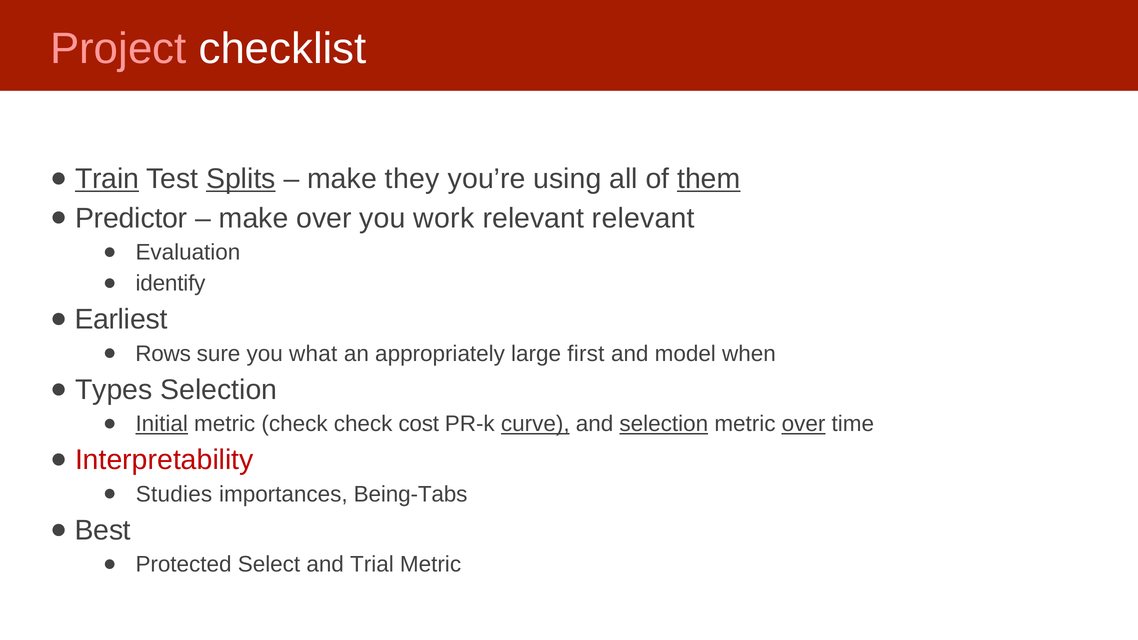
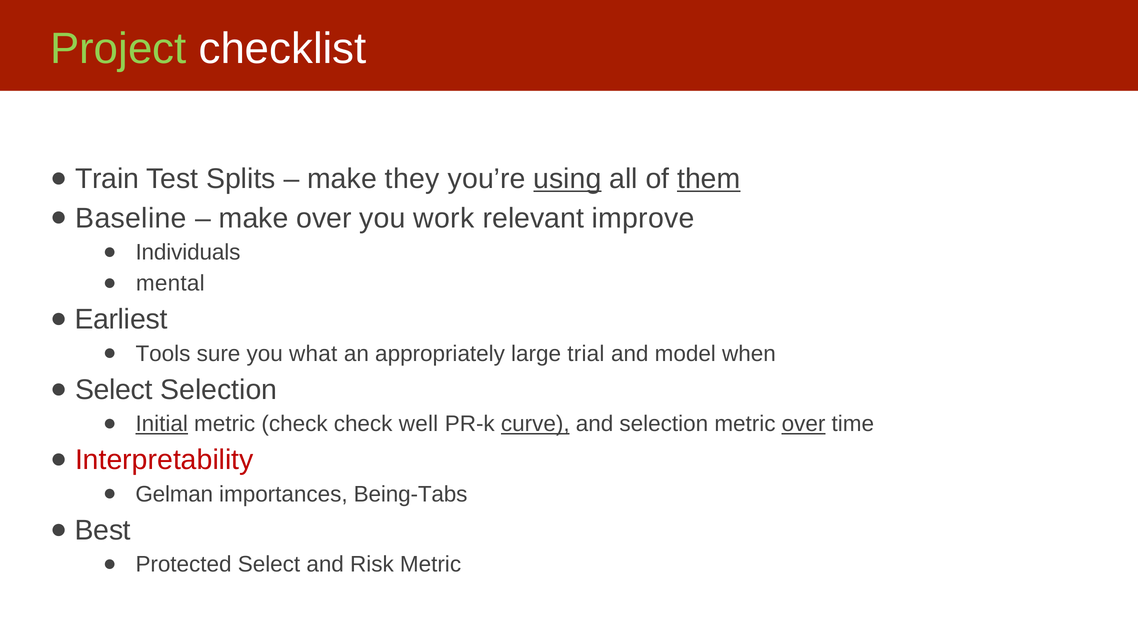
Project colour: pink -> light green
Train underline: present -> none
Splits underline: present -> none
using underline: none -> present
Predictor: Predictor -> Baseline
relevant relevant: relevant -> improve
Evaluation: Evaluation -> Individuals
identify: identify -> mental
Rows: Rows -> Tools
first: first -> trial
Types at (114, 390): Types -> Select
cost: cost -> well
selection at (664, 424) underline: present -> none
Studies: Studies -> Gelman
Trial: Trial -> Risk
